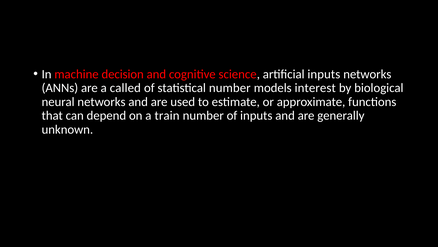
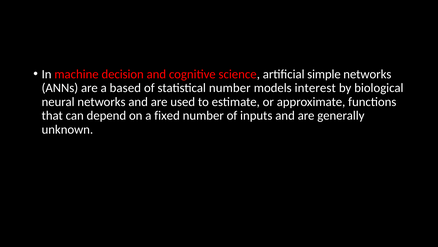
artificial inputs: inputs -> simple
called: called -> based
train: train -> fixed
